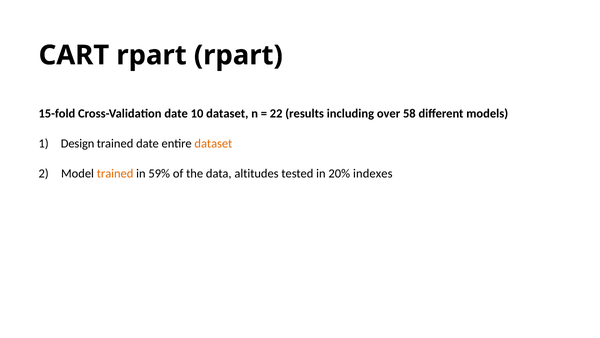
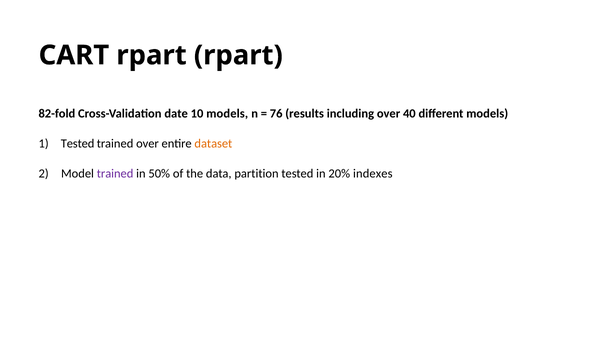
15-fold: 15-fold -> 82-fold
10 dataset: dataset -> models
22: 22 -> 76
58: 58 -> 40
Design at (78, 144): Design -> Tested
trained date: date -> over
trained at (115, 174) colour: orange -> purple
59%: 59% -> 50%
altitudes: altitudes -> partition
